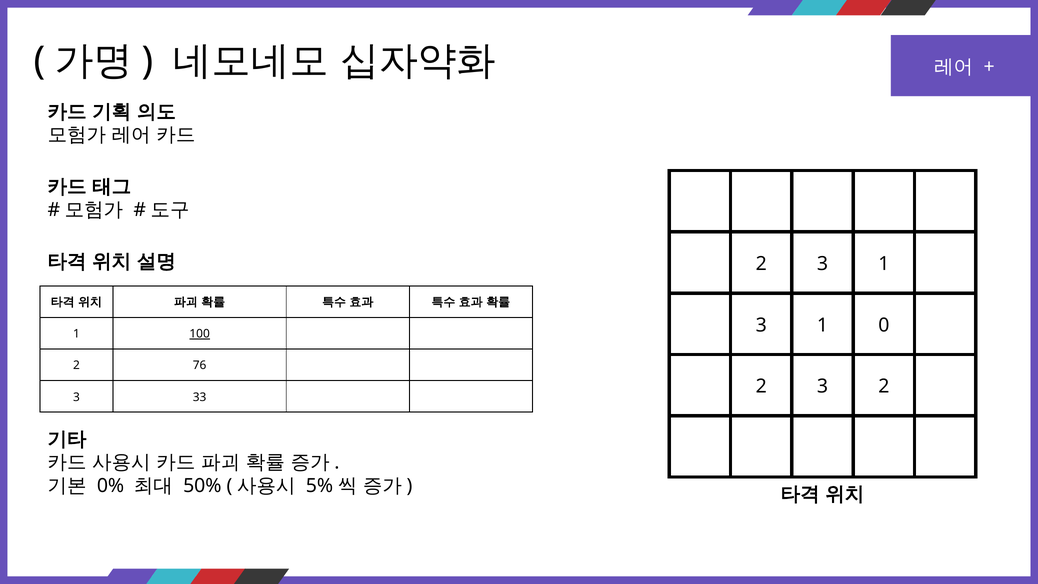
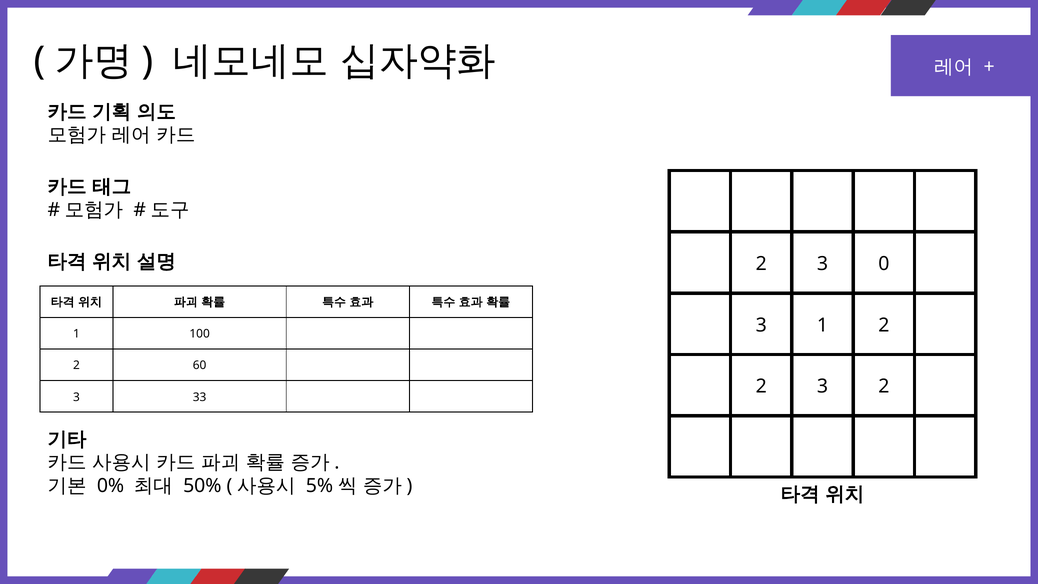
2 3 1: 1 -> 0
1 0: 0 -> 2
100 underline: present -> none
76: 76 -> 60
